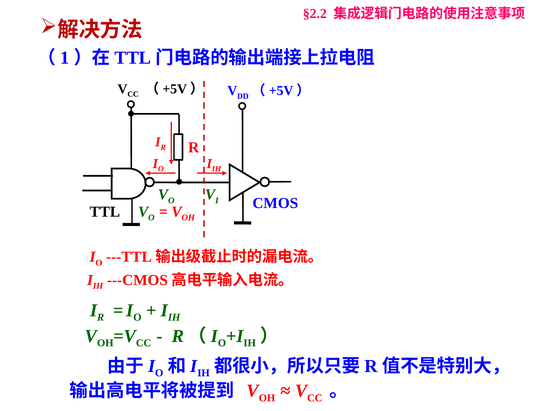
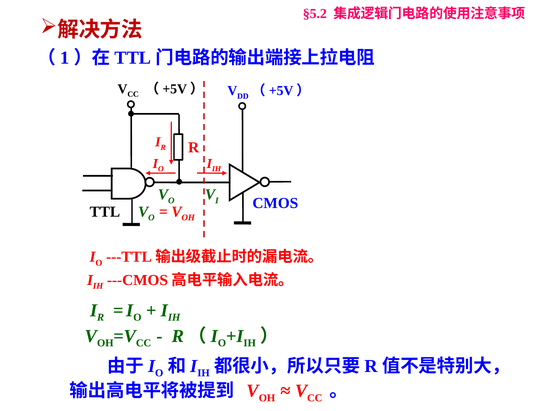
§2.2: §2.2 -> §5.2
